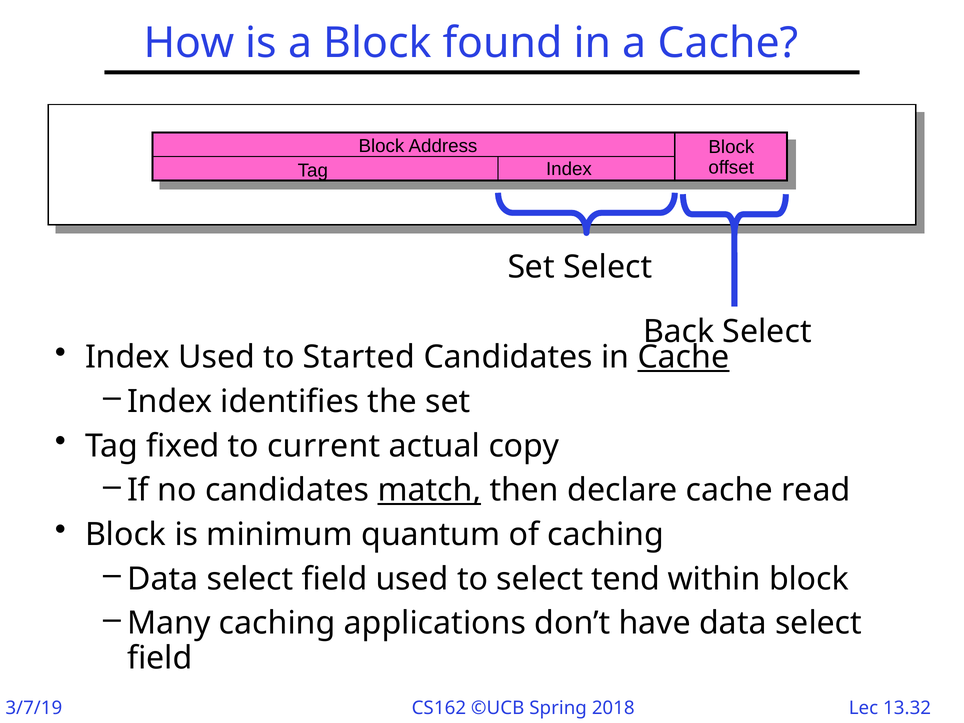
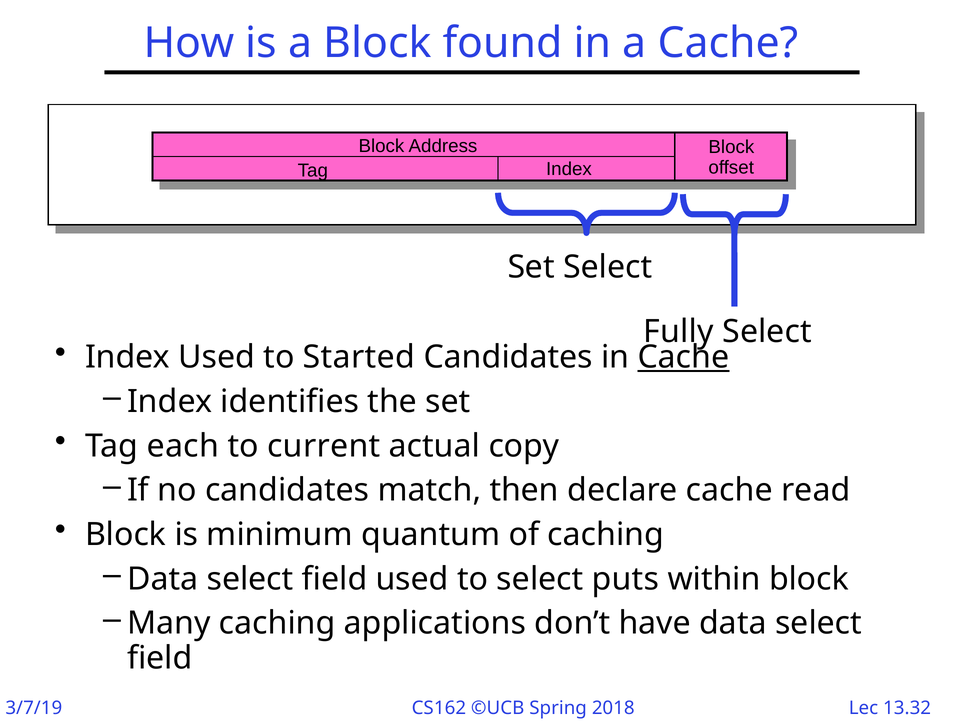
Back: Back -> Fully
fixed: fixed -> each
match underline: present -> none
tend: tend -> puts
